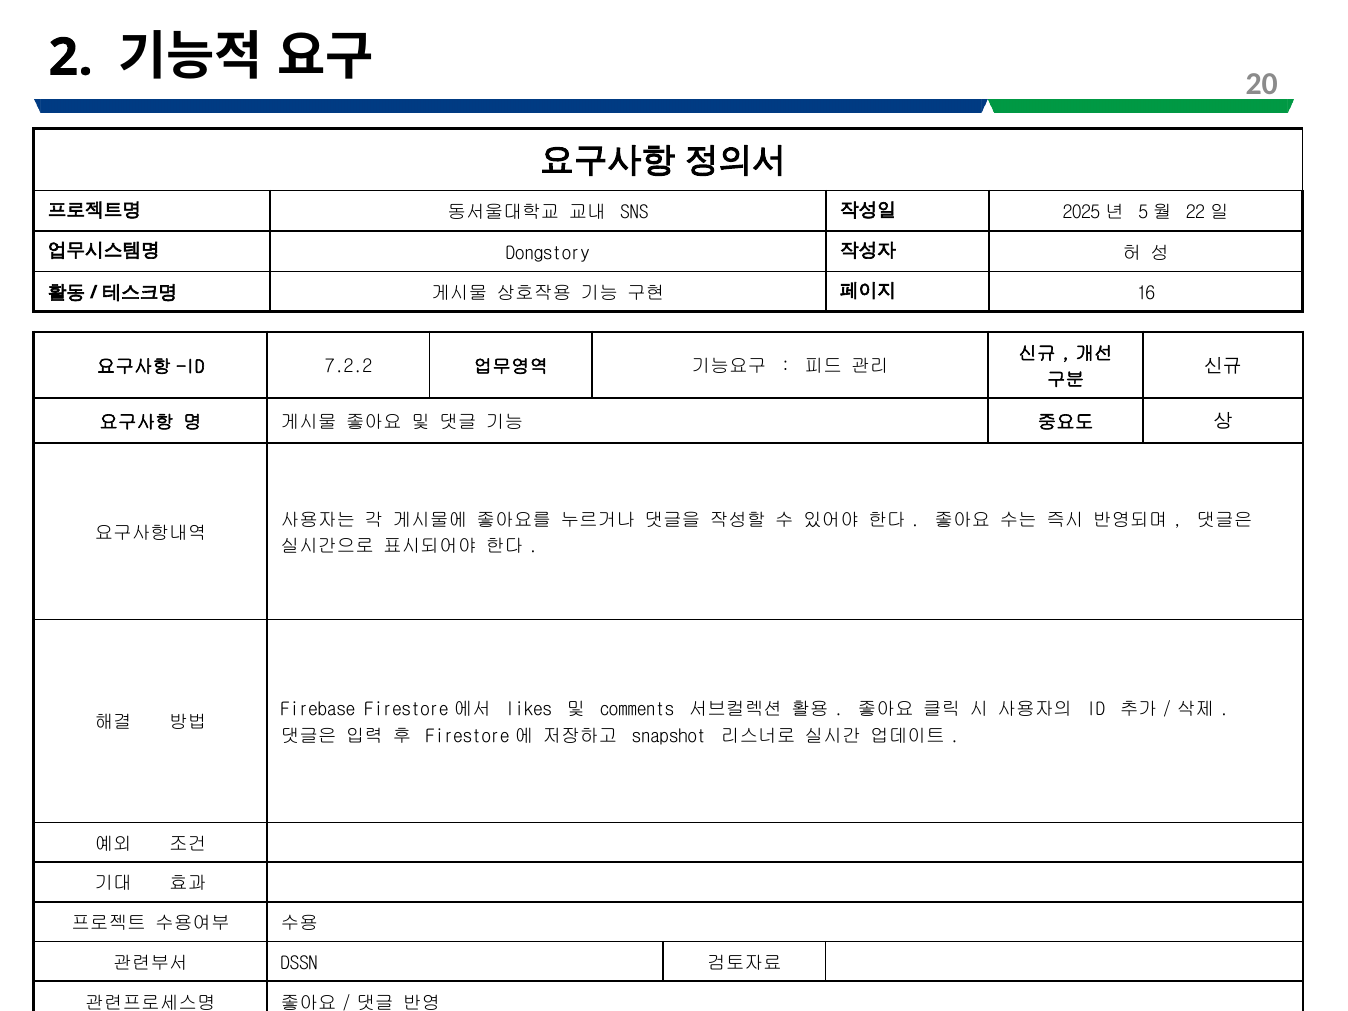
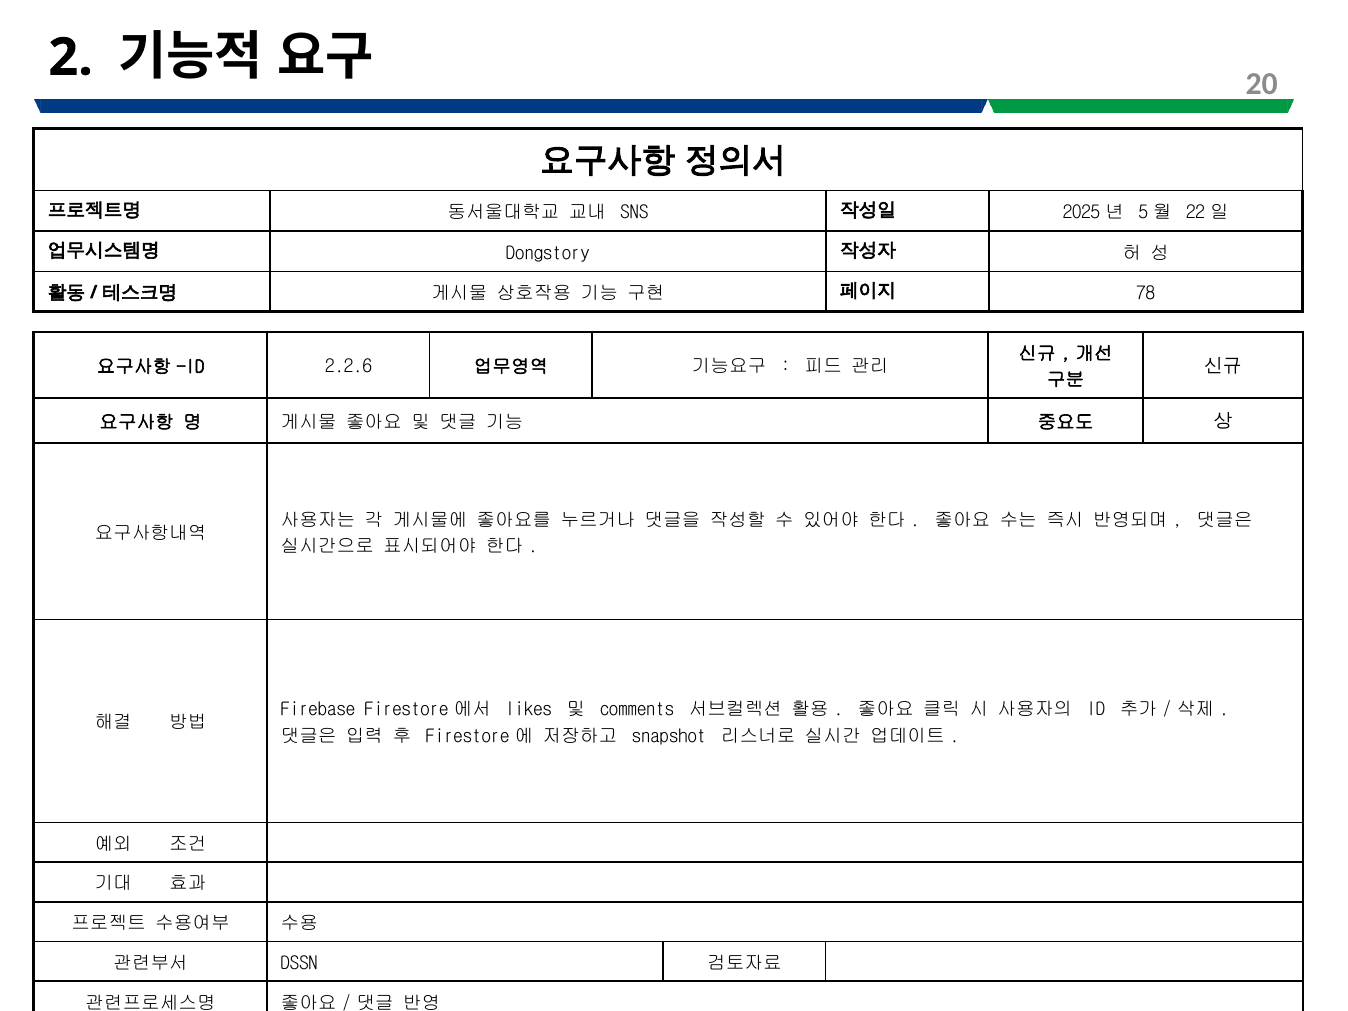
16: 16 -> 78
7.2.2: 7.2.2 -> 2.2.6
